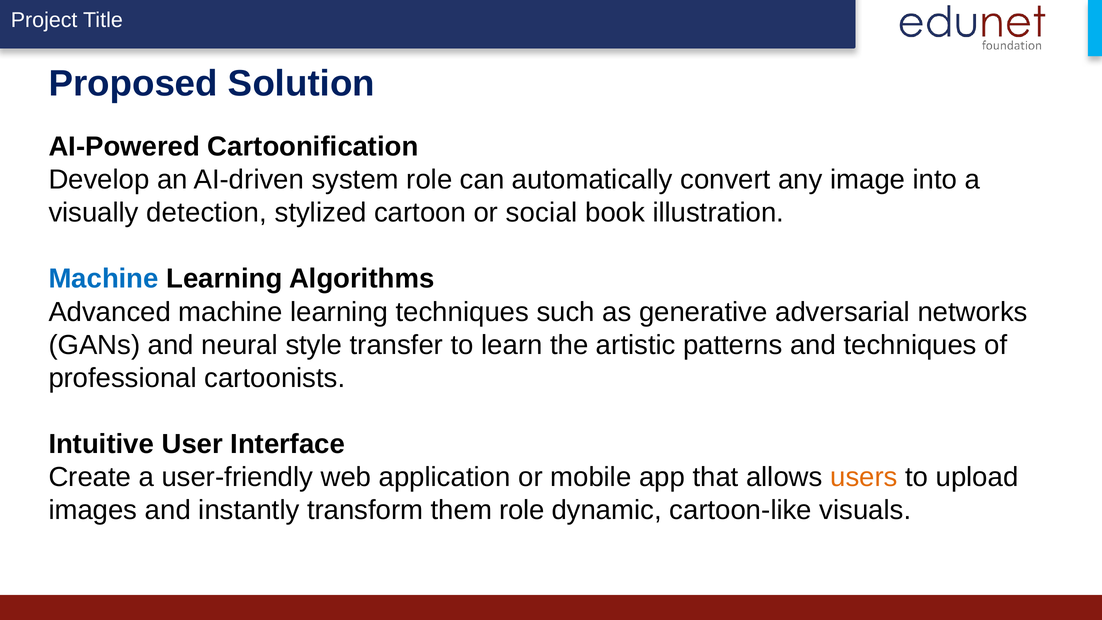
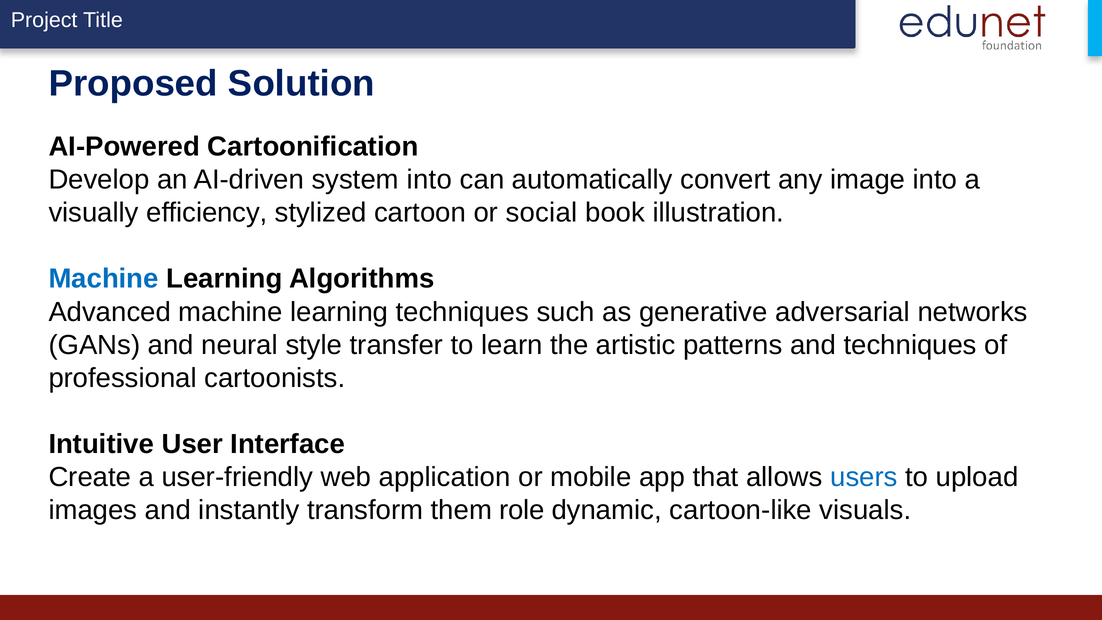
system role: role -> into
detection: detection -> efficiency
users colour: orange -> blue
